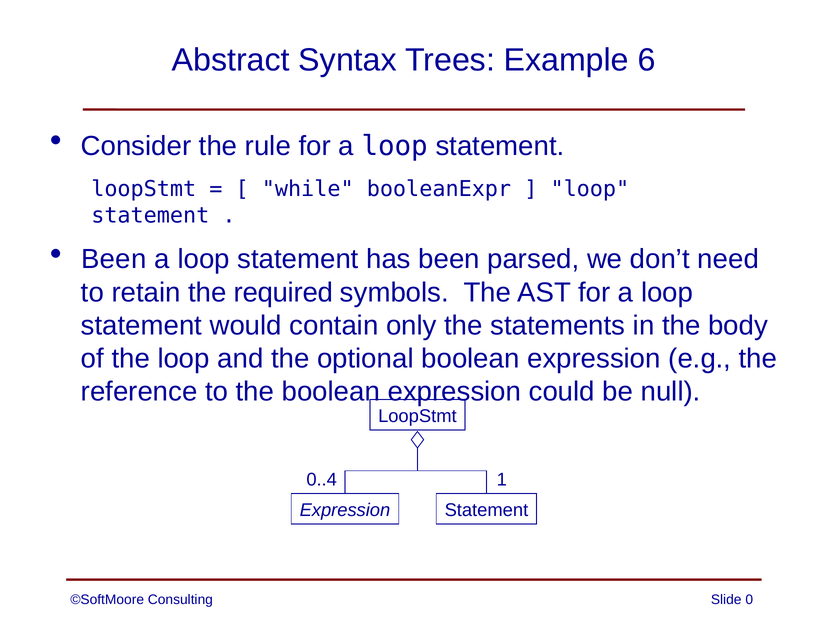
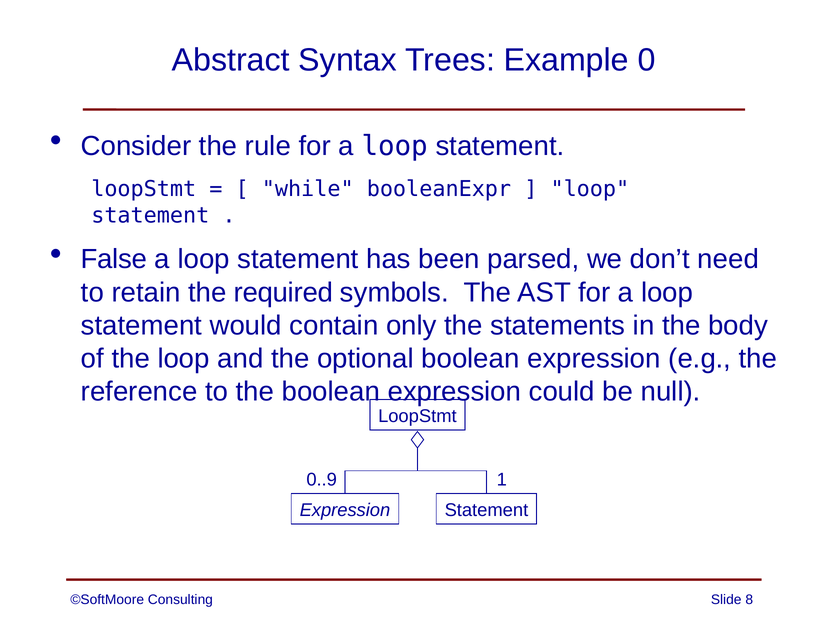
6: 6 -> 0
Been at (114, 259): Been -> False
0..4: 0..4 -> 0..9
0: 0 -> 8
